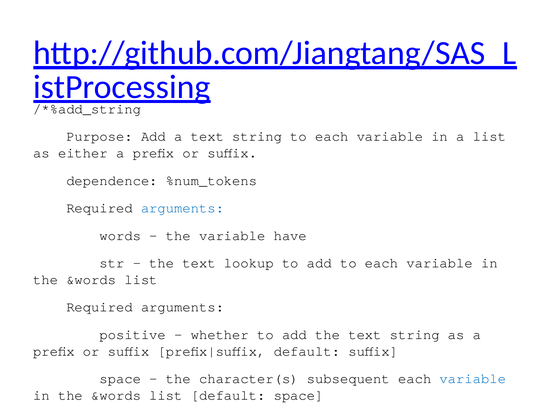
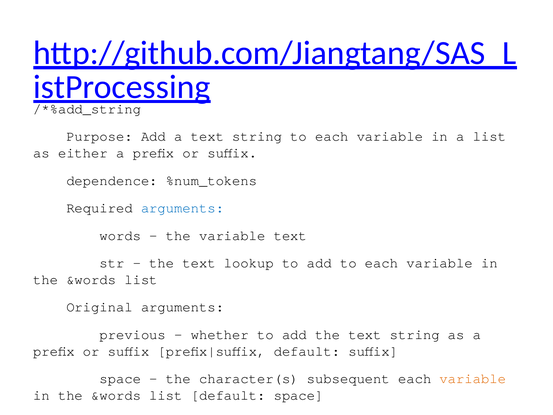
variable have: have -> text
Required at (100, 307): Required -> Original
positive: positive -> previous
variable at (473, 378) colour: blue -> orange
